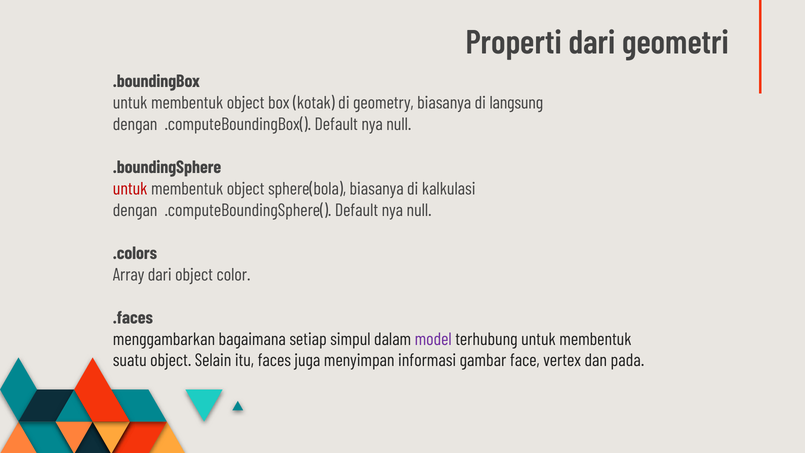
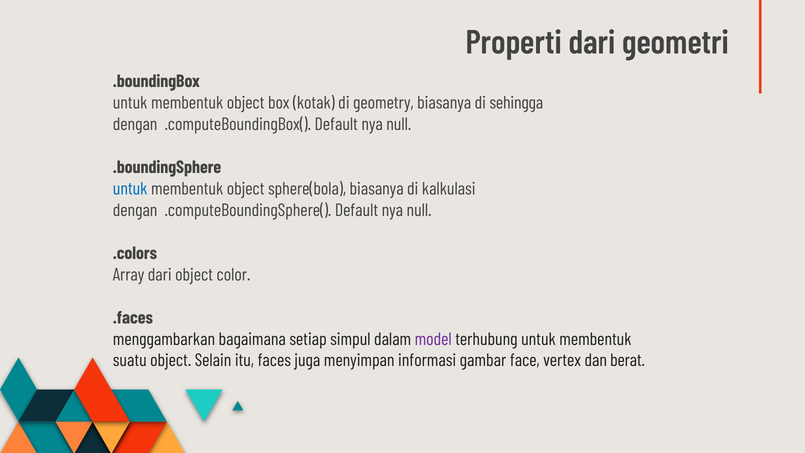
langsung: langsung -> sehingga
untuk at (130, 189) colour: red -> blue
pada: pada -> berat
